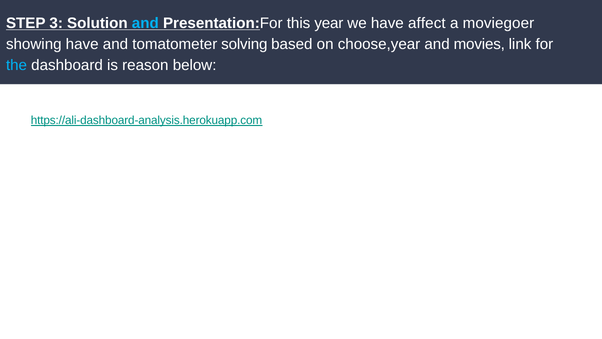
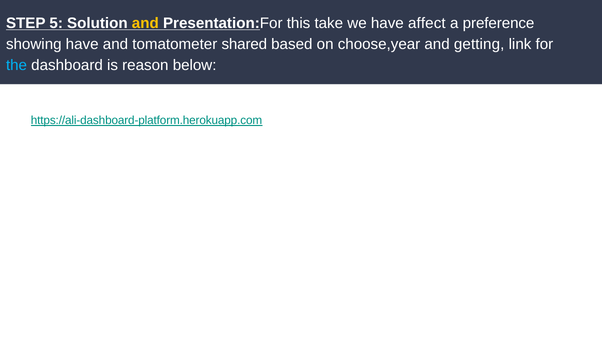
3: 3 -> 5
and at (145, 23) colour: light blue -> yellow
year: year -> take
moviegoer: moviegoer -> preference
solving: solving -> shared
movies: movies -> getting
https://ali-dashboard-analysis.herokuapp.com: https://ali-dashboard-analysis.herokuapp.com -> https://ali-dashboard-platform.herokuapp.com
